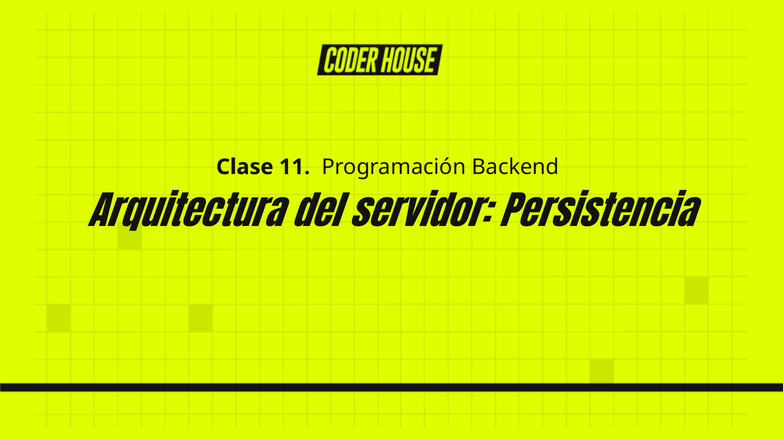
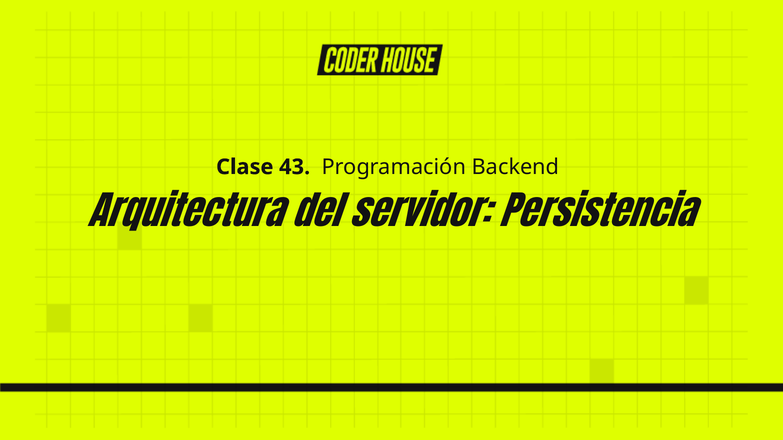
11: 11 -> 43
